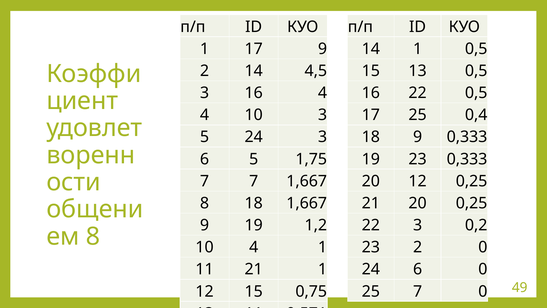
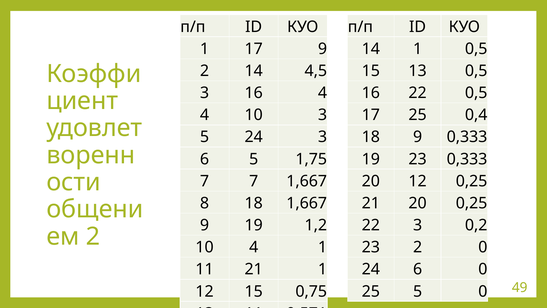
8 at (93, 236): 8 -> 2
25 7: 7 -> 5
